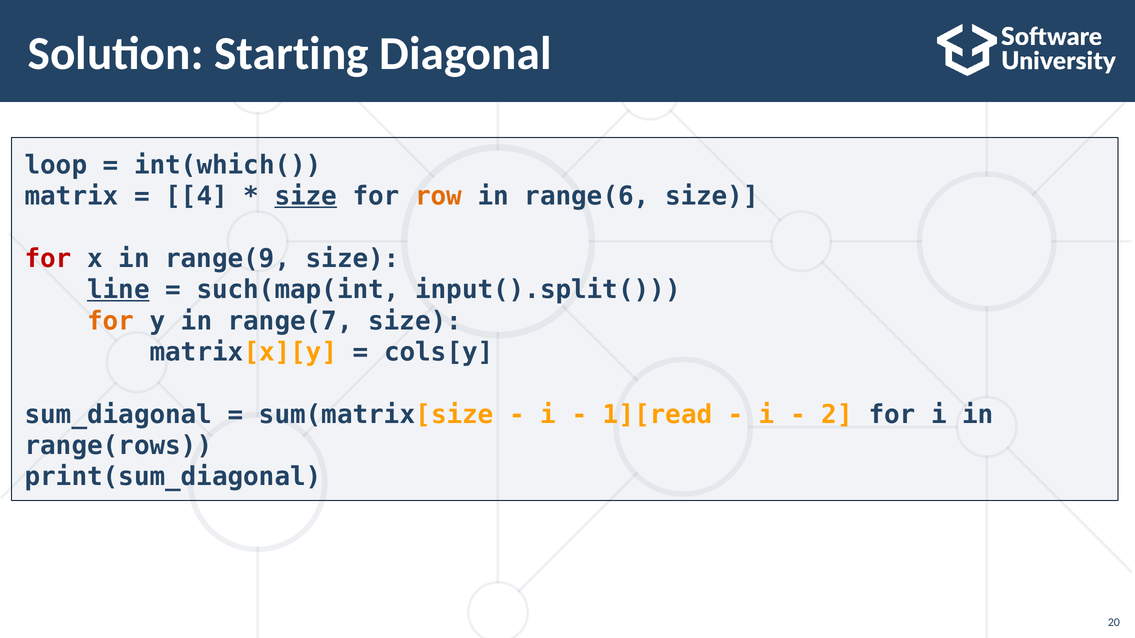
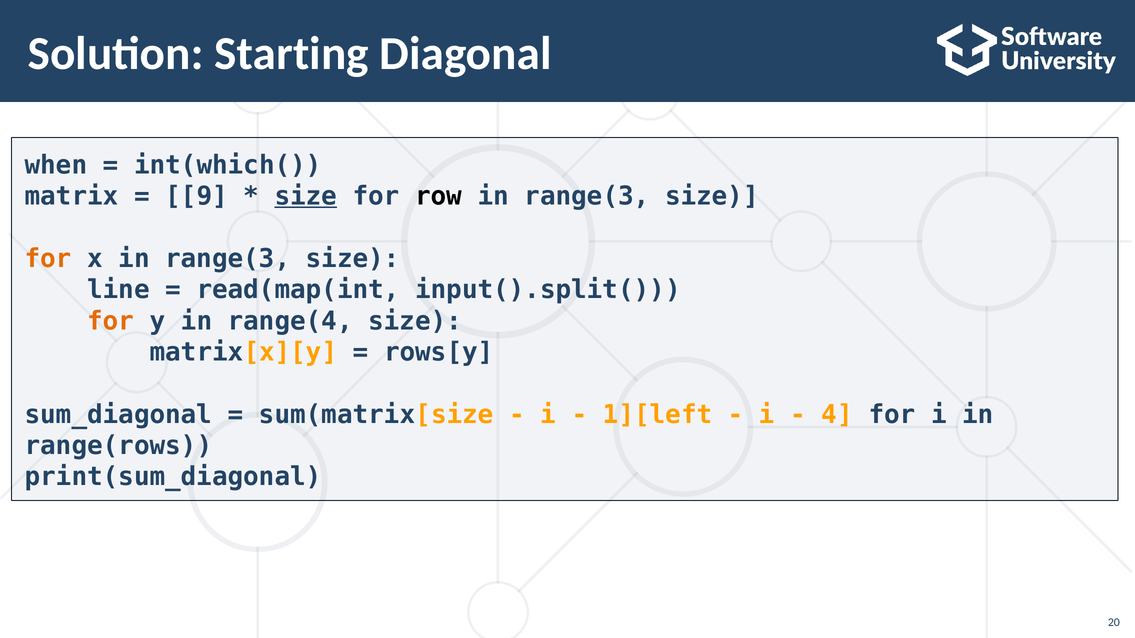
loop: loop -> when
4: 4 -> 9
row colour: orange -> black
range(6 at (587, 196): range(6 -> range(3
for at (48, 259) colour: red -> orange
x in range(9: range(9 -> range(3
line underline: present -> none
such(map(int: such(map(int -> read(map(int
range(7: range(7 -> range(4
cols[y: cols[y -> rows[y
1][read: 1][read -> 1][left
2: 2 -> 4
